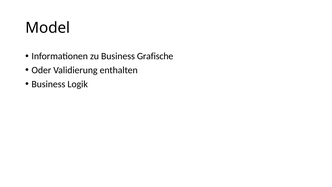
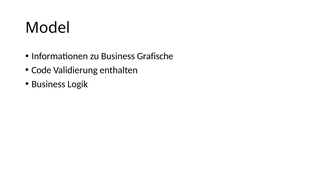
Oder: Oder -> Code
